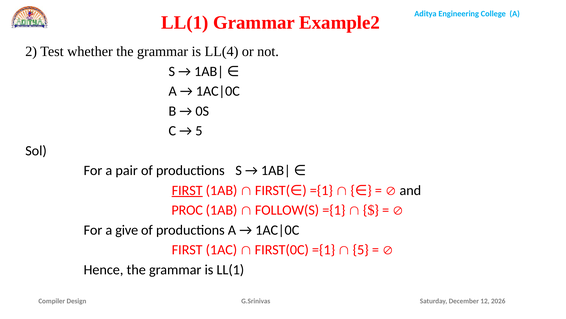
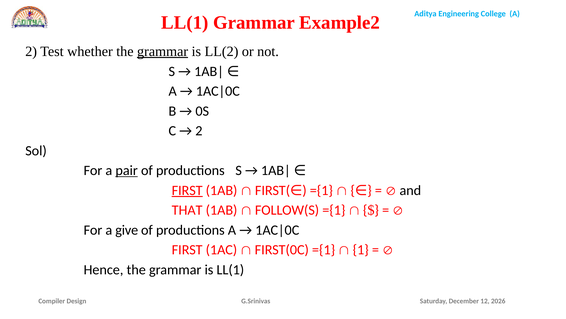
grammar at (163, 51) underline: none -> present
LL(4: LL(4 -> LL(2
5 at (199, 131): 5 -> 2
pair underline: none -> present
PROC: PROC -> THAT
5 at (361, 249): 5 -> 1
